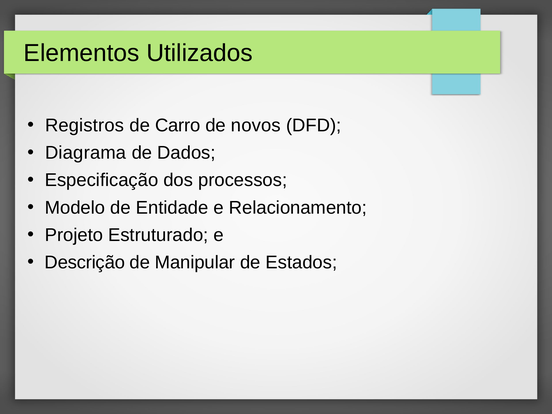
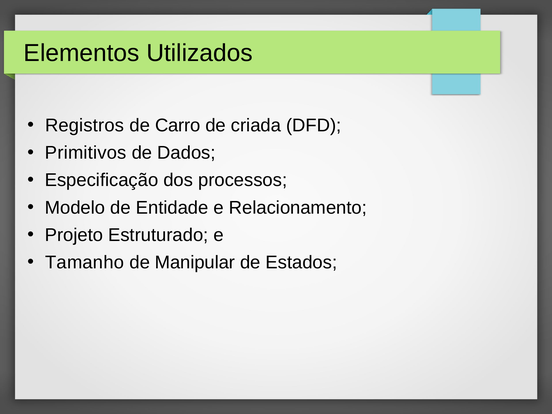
novos: novos -> criada
Diagrama: Diagrama -> Primitivos
Descrição: Descrição -> Tamanho
